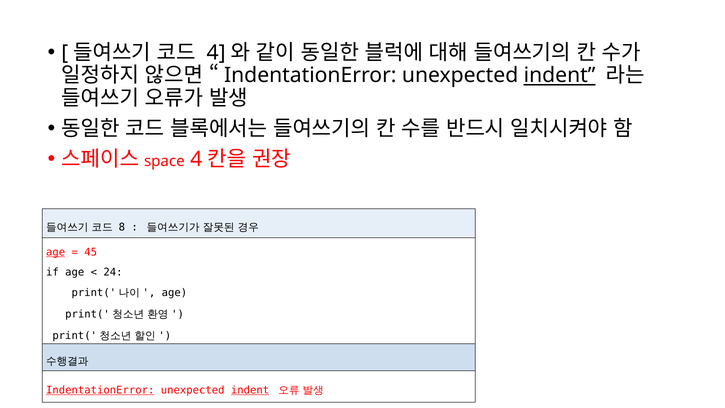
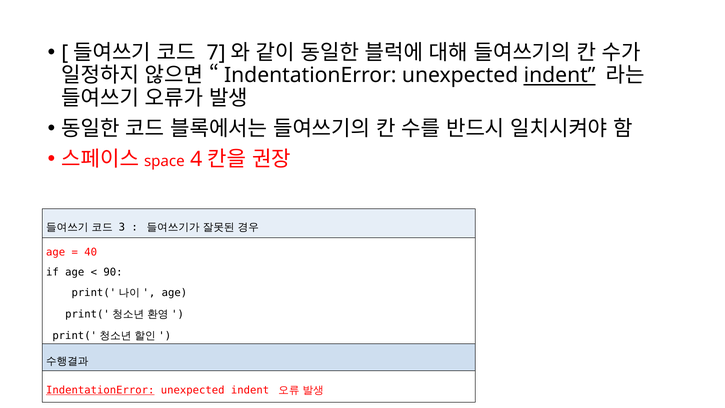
4 at (216, 53): 4 -> 7
8: 8 -> 3
age at (56, 252) underline: present -> none
45: 45 -> 40
24: 24 -> 90
indent at (250, 390) underline: present -> none
